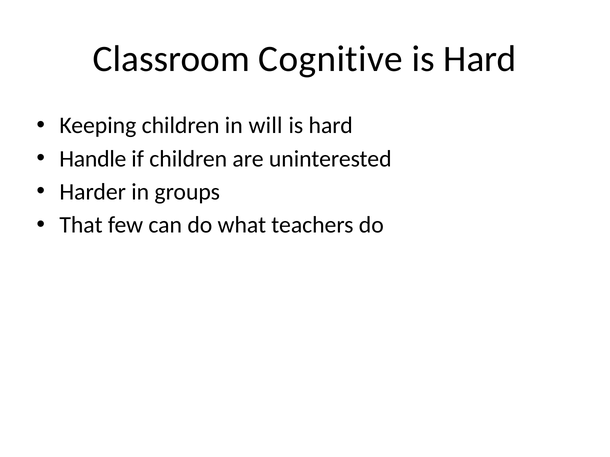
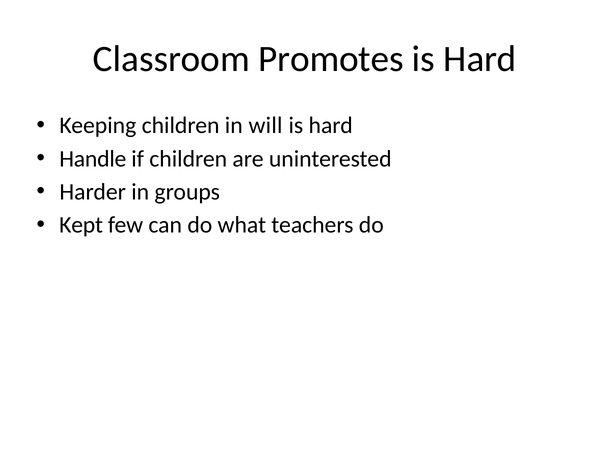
Cognitive: Cognitive -> Promotes
That: That -> Kept
